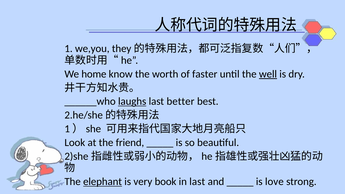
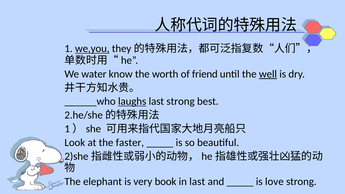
we,you underline: none -> present
home: home -> water
faster: faster -> friend
last better: better -> strong
friend: friend -> faster
elephant underline: present -> none
